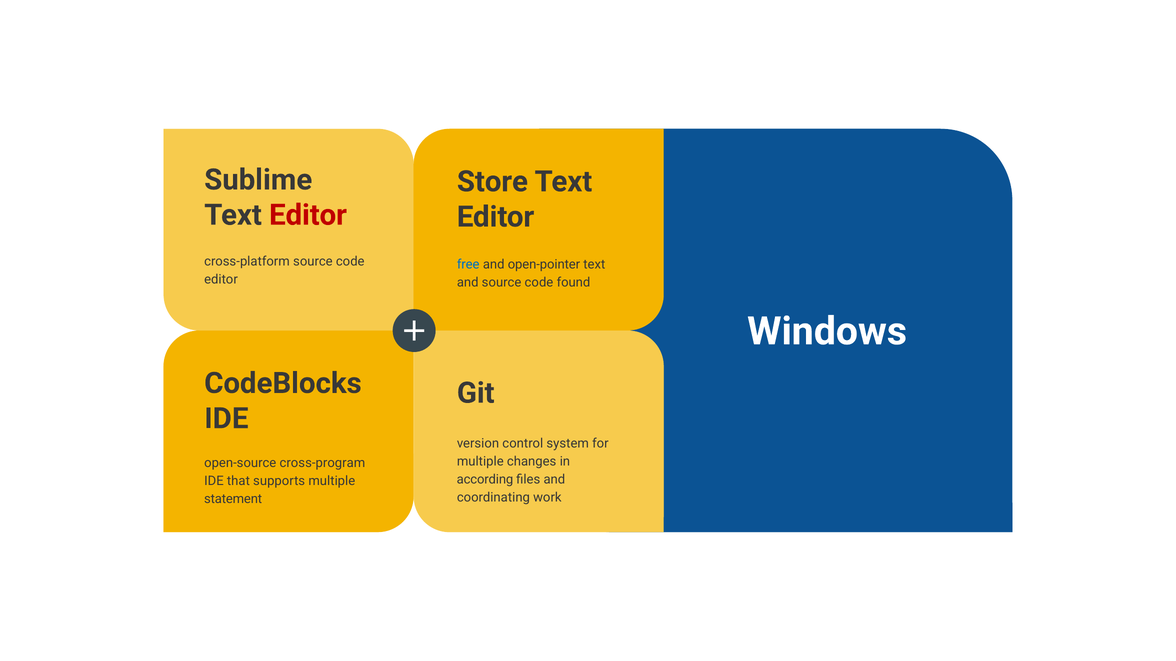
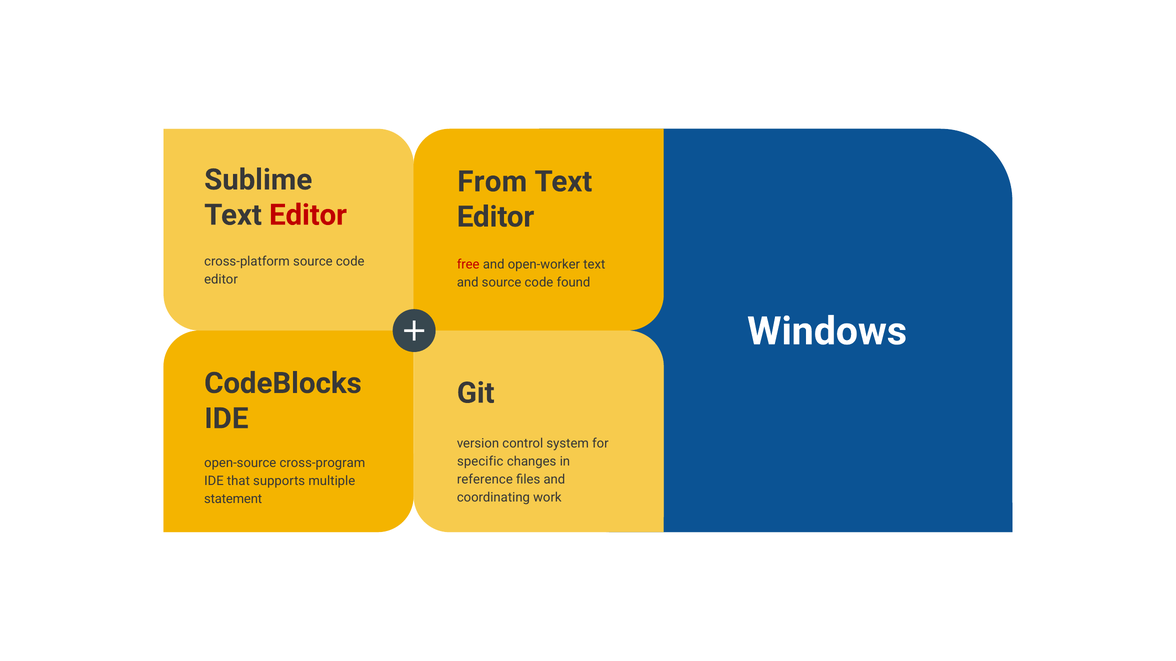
Store: Store -> From
free colour: blue -> red
open-pointer: open-pointer -> open-worker
multiple at (480, 462): multiple -> specific
according: according -> reference
